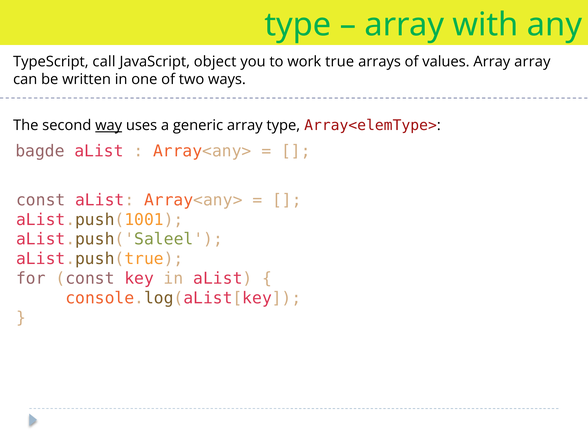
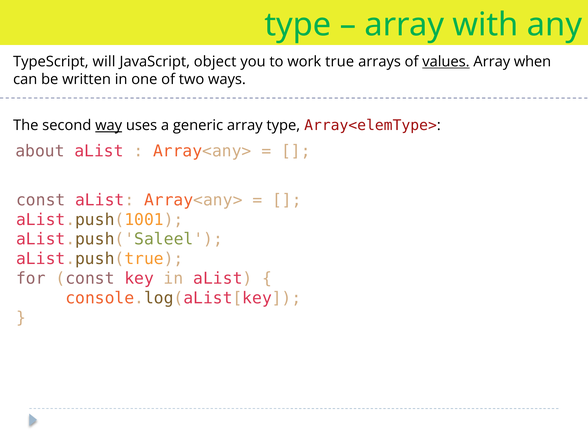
call: call -> will
values underline: none -> present
Array array: array -> when
bagde: bagde -> about
